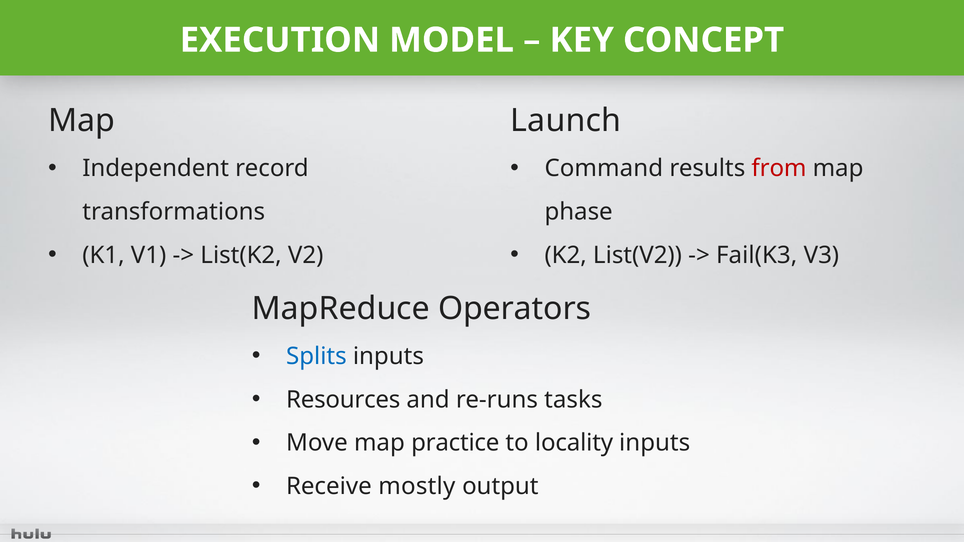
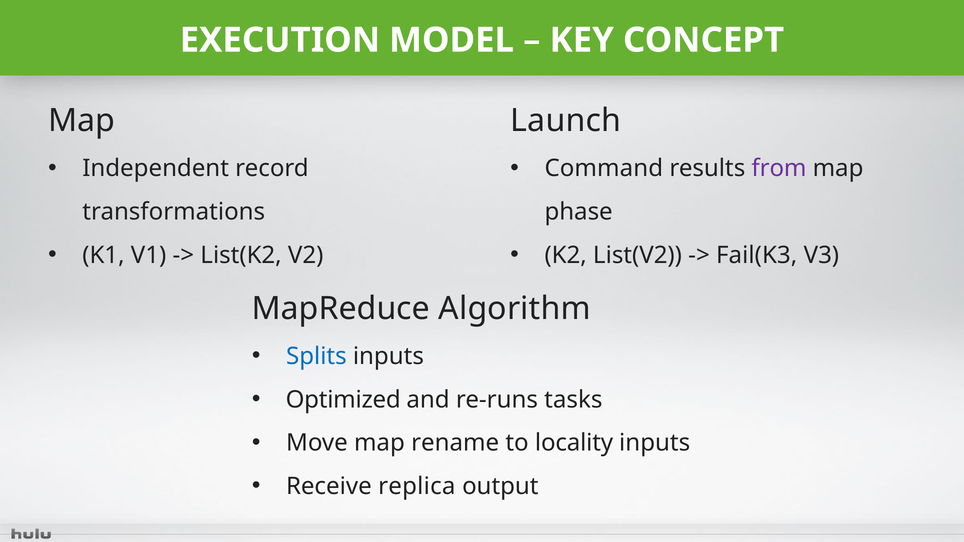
from colour: red -> purple
Operators: Operators -> Algorithm
Resources: Resources -> Optimized
practice: practice -> rename
mostly: mostly -> replica
